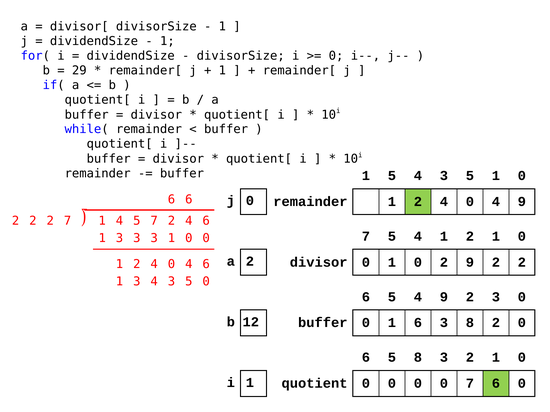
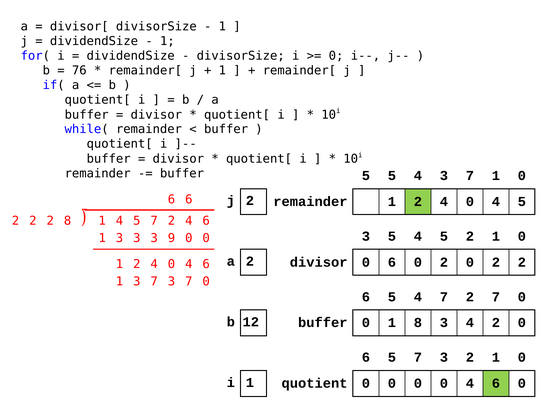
29: 29 -> 76
buffer 1: 1 -> 5
5 4 3 5: 5 -> 7
j 0: 0 -> 2
0 4 9: 9 -> 5
2 7: 7 -> 8
3 1: 1 -> 9
7 at (366, 237): 7 -> 3
5 4 1: 1 -> 5
divisor 0 1: 1 -> 6
0 2 9: 9 -> 0
1 3 4: 4 -> 7
5 at (189, 282): 5 -> 7
5 4 9: 9 -> 7
2 3: 3 -> 7
1 6: 6 -> 8
3 8: 8 -> 4
6 5 8: 8 -> 7
0 0 0 7: 7 -> 4
